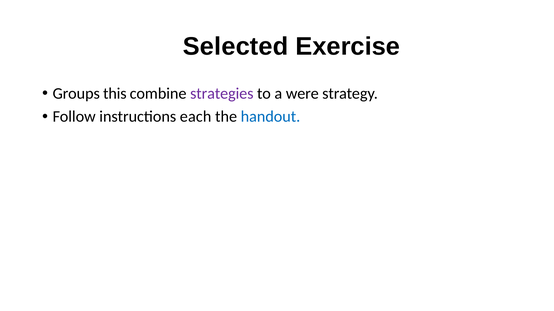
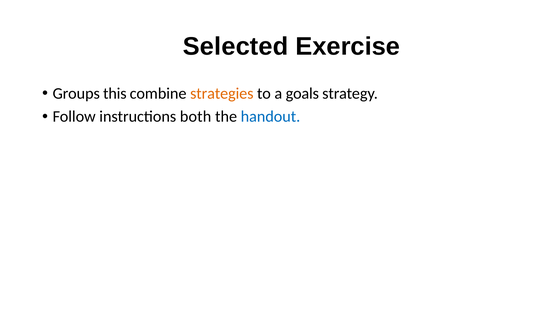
strategies colour: purple -> orange
were: were -> goals
each: each -> both
